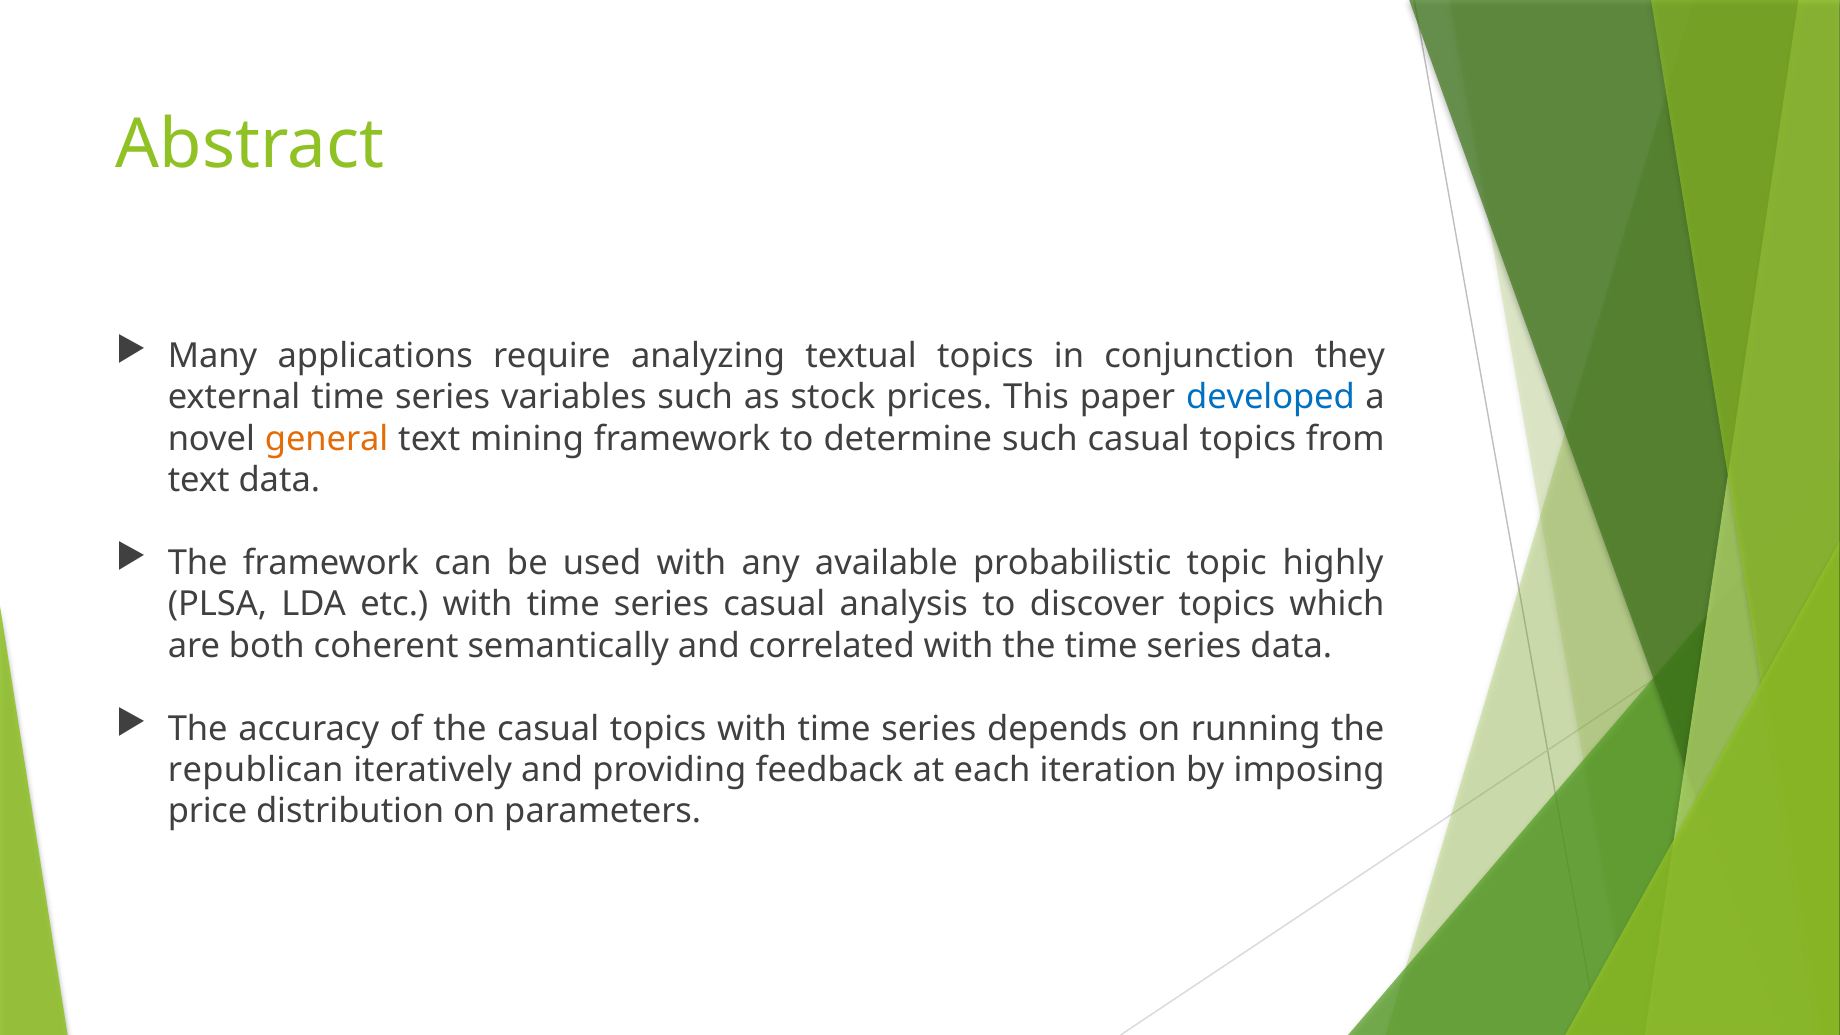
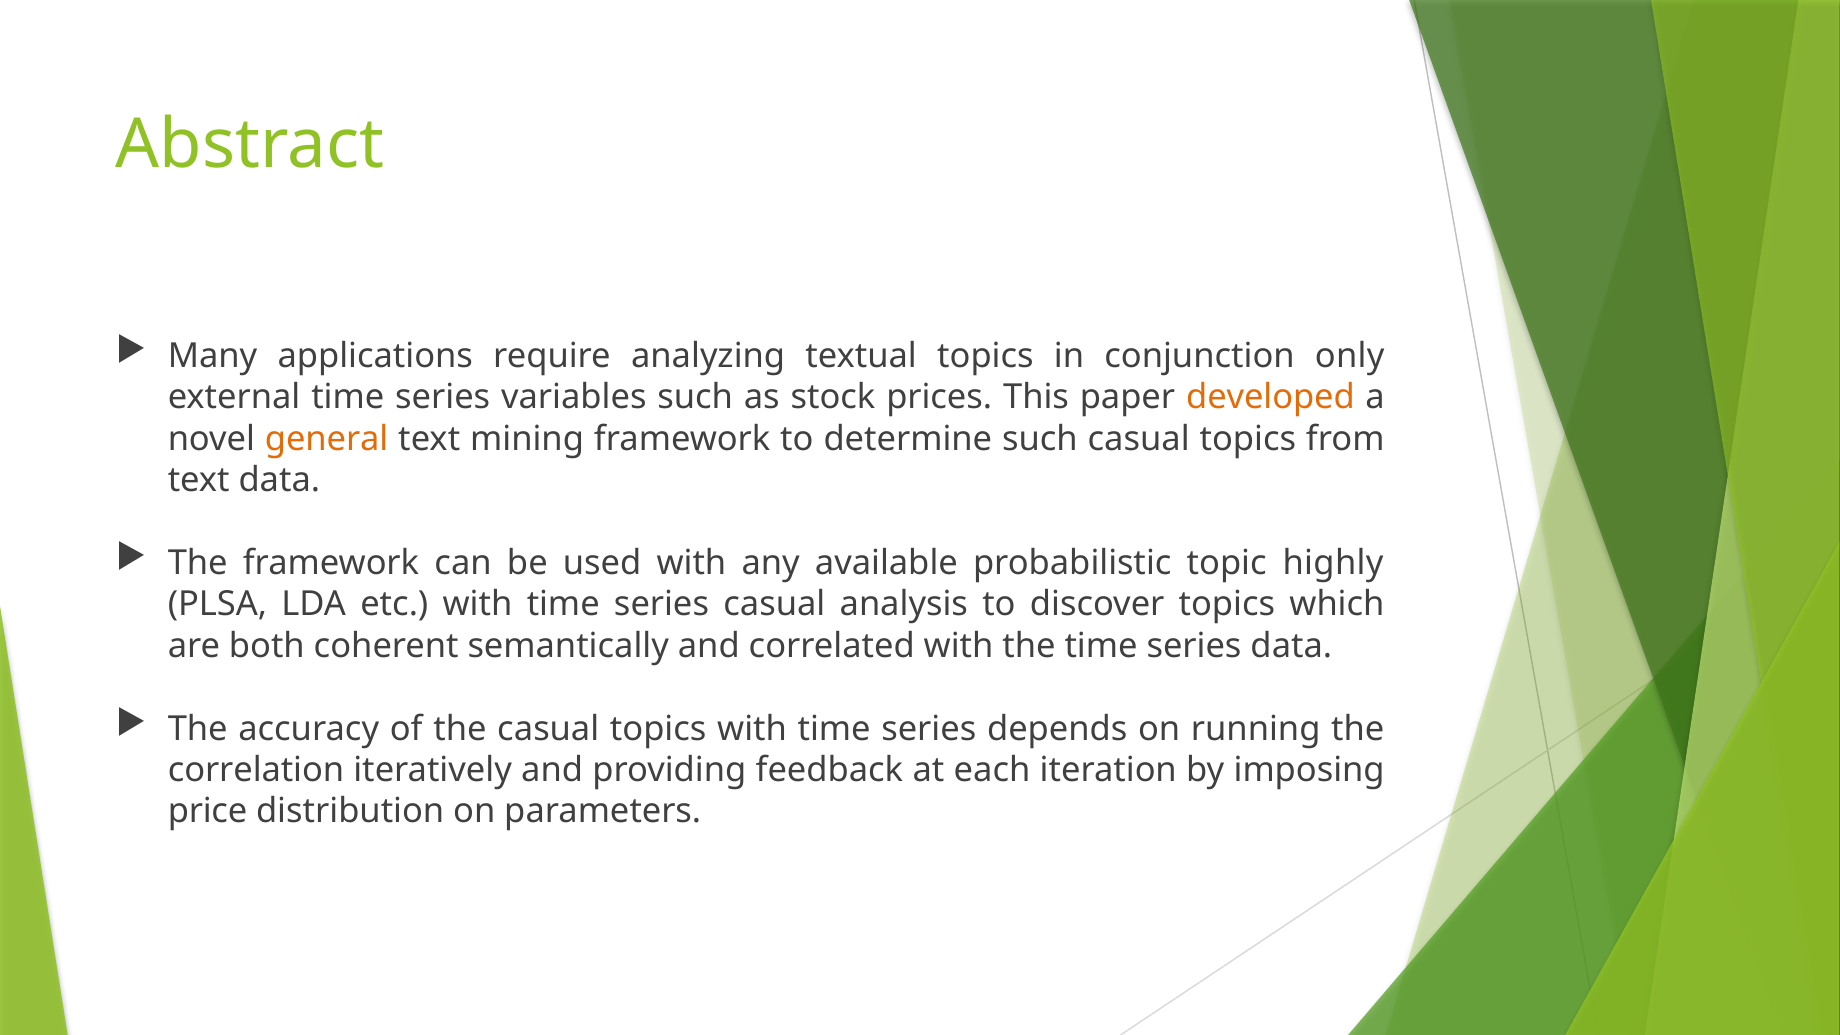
they: they -> only
developed colour: blue -> orange
republican: republican -> correlation
